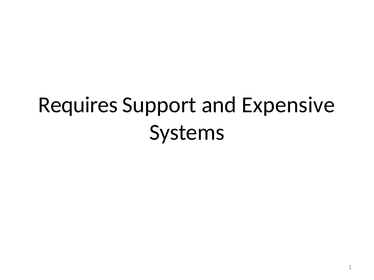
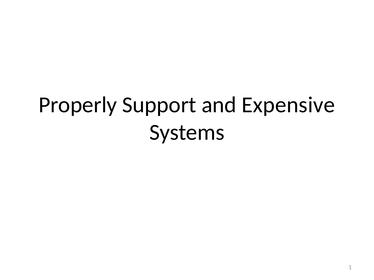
Requires: Requires -> Properly
